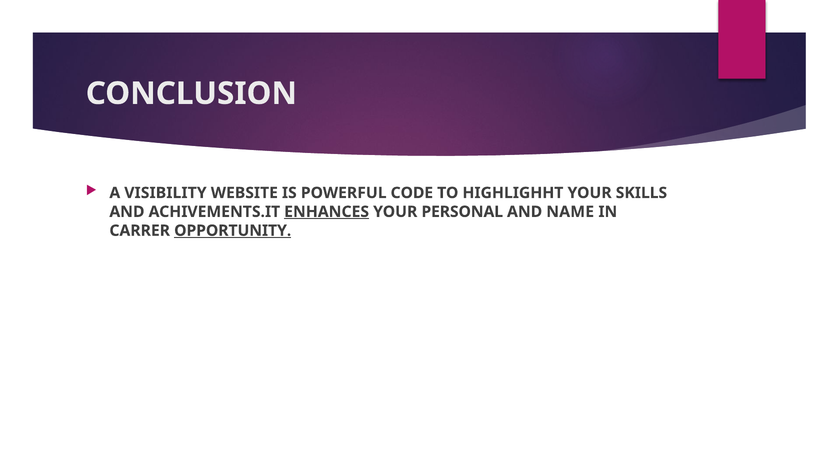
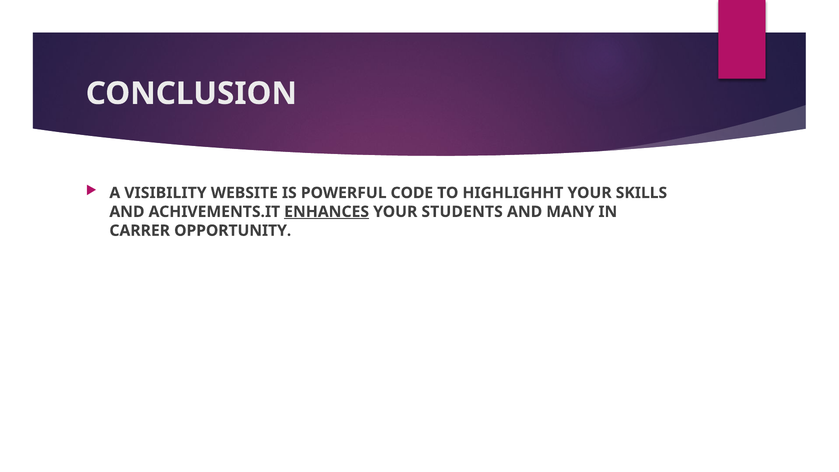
PERSONAL: PERSONAL -> STUDENTS
NAME: NAME -> MANY
OPPORTUNITY underline: present -> none
